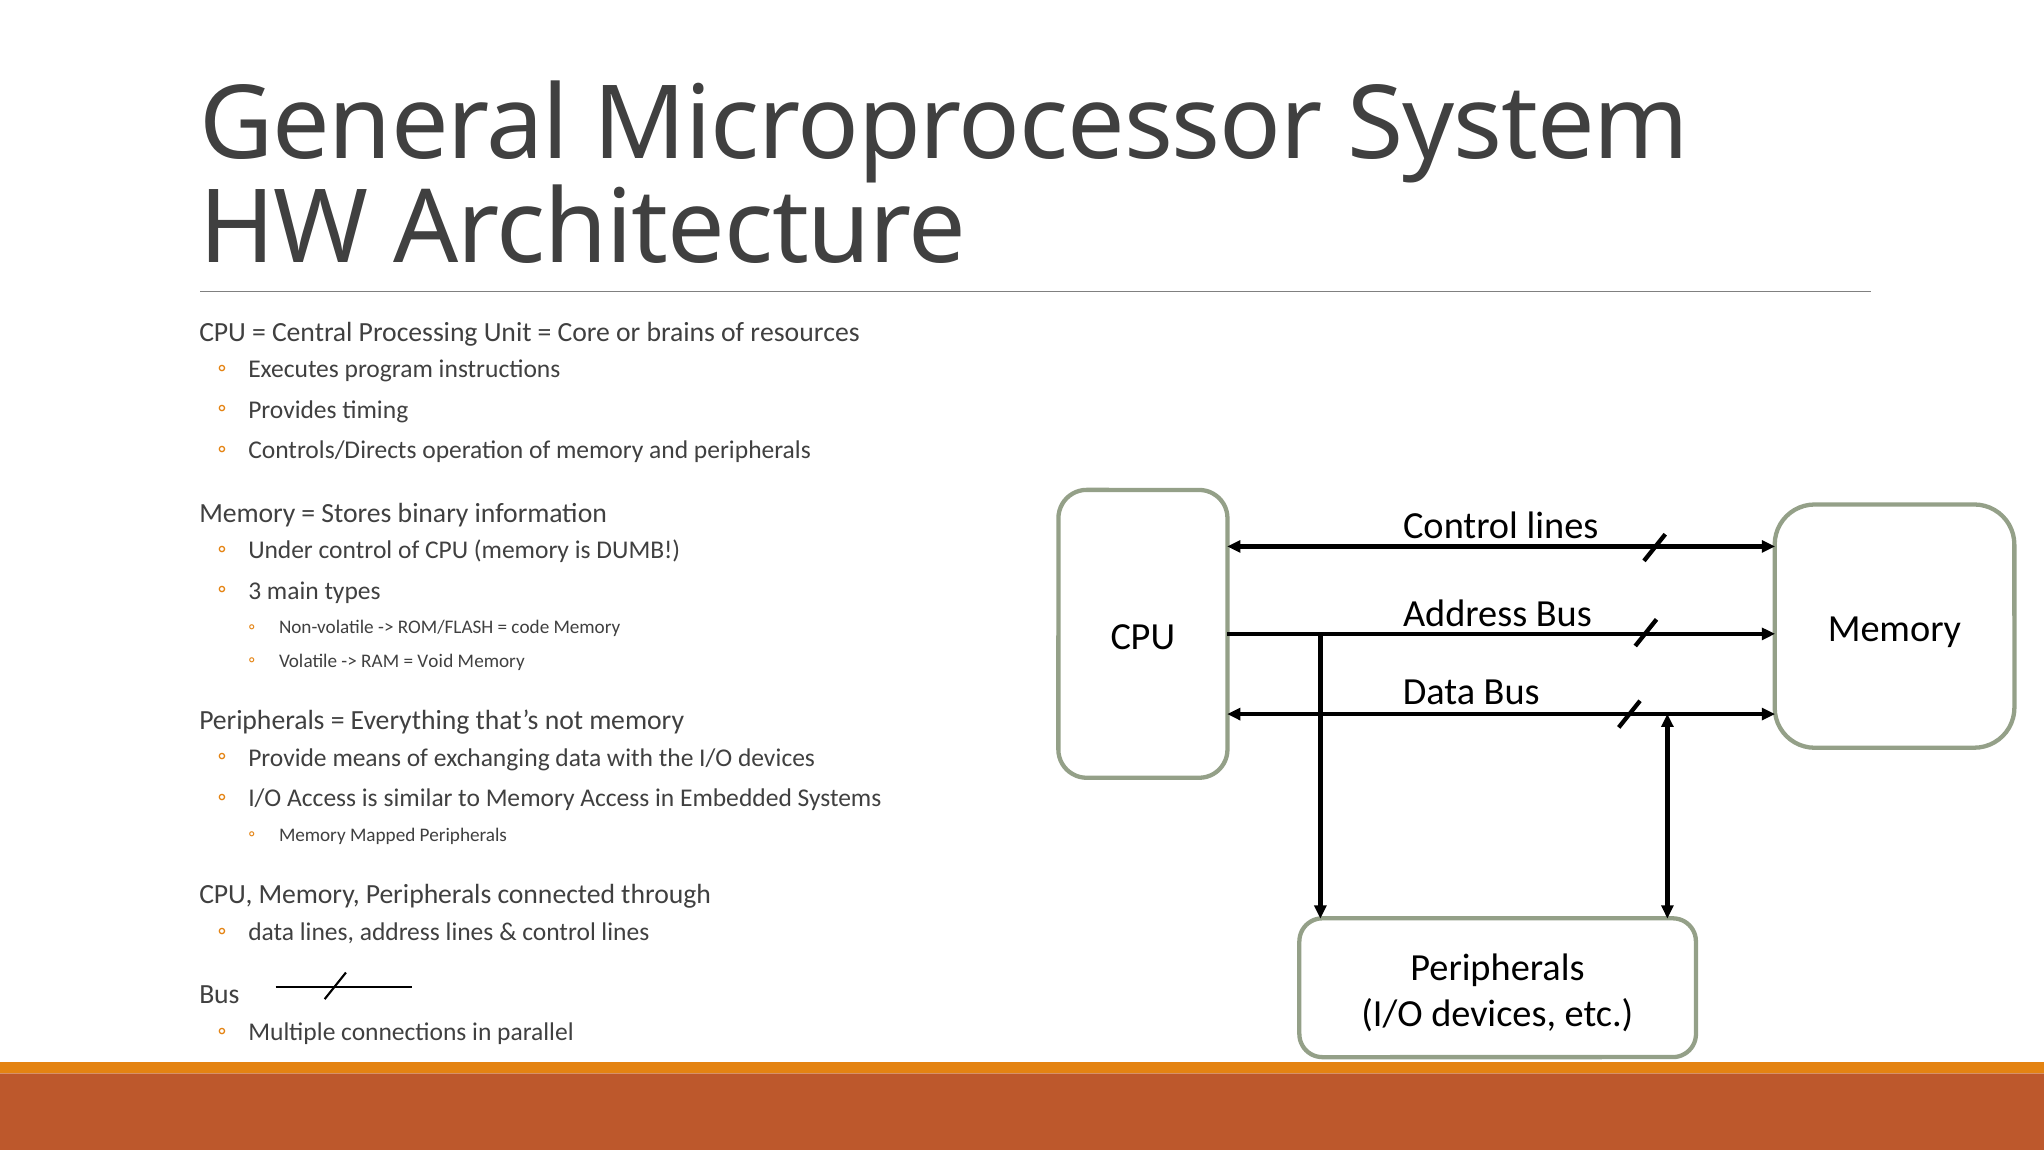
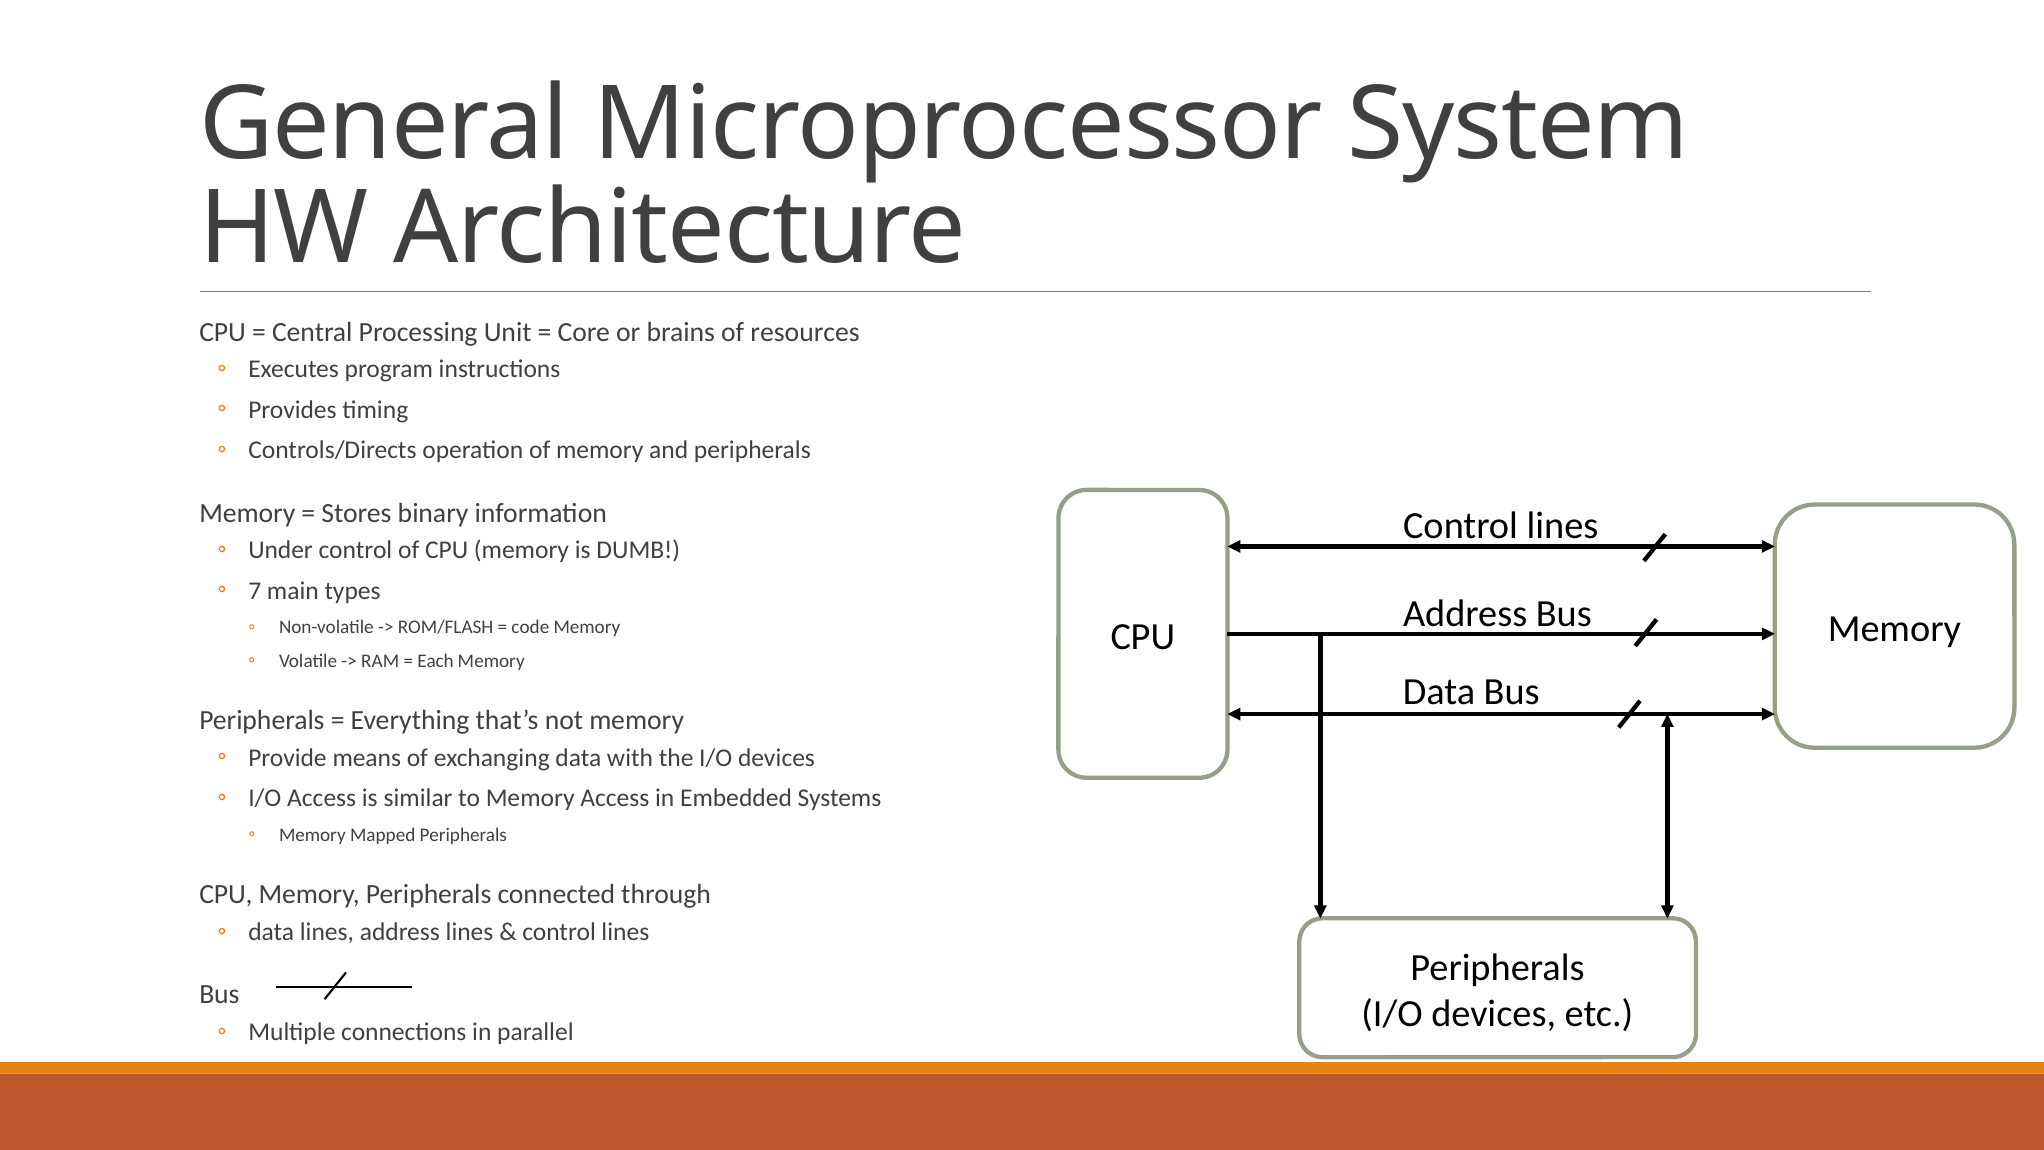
3: 3 -> 7
Void: Void -> Each
